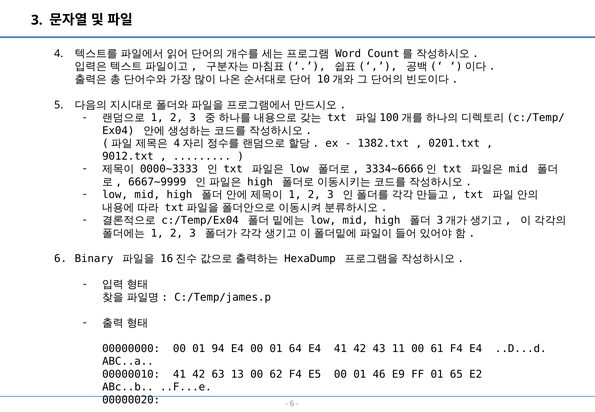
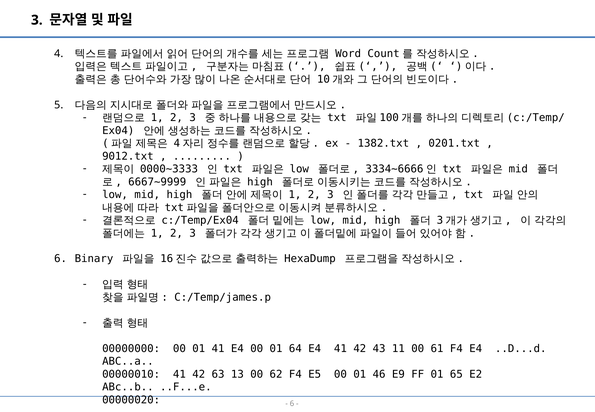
01 94: 94 -> 41
